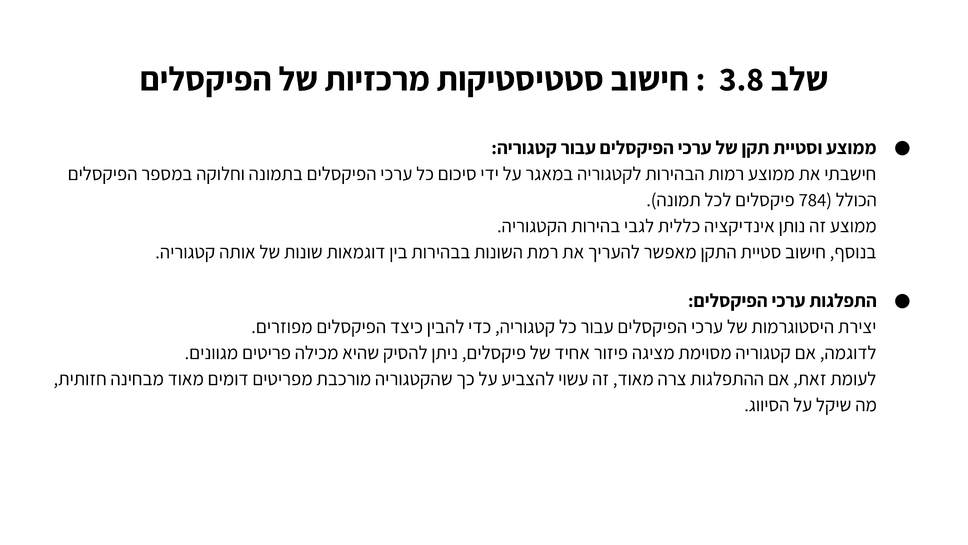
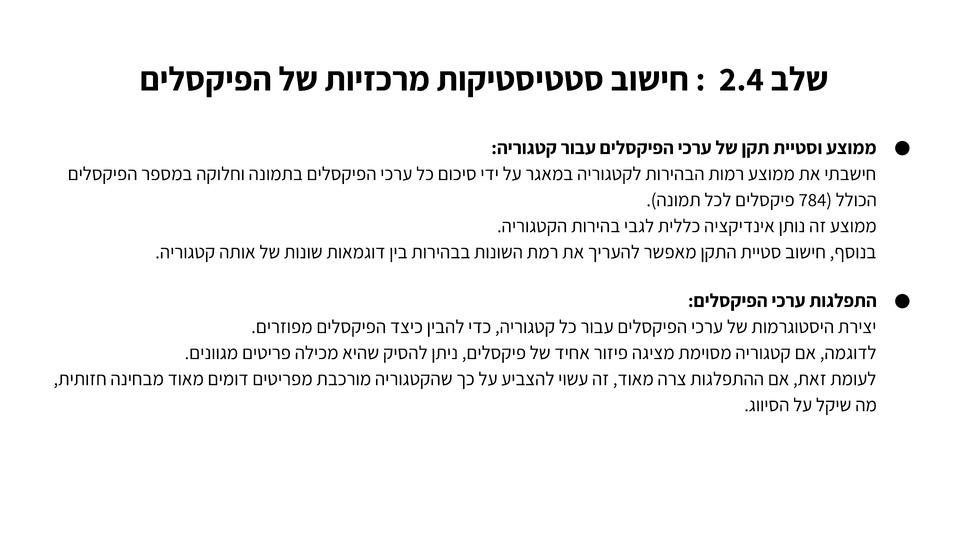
3.8: 3.8 -> 2.4
